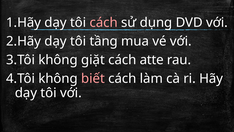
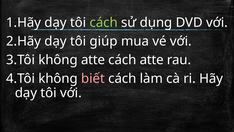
cách at (104, 23) colour: pink -> light green
tầng: tầng -> giúp
không giặt: giặt -> atte
